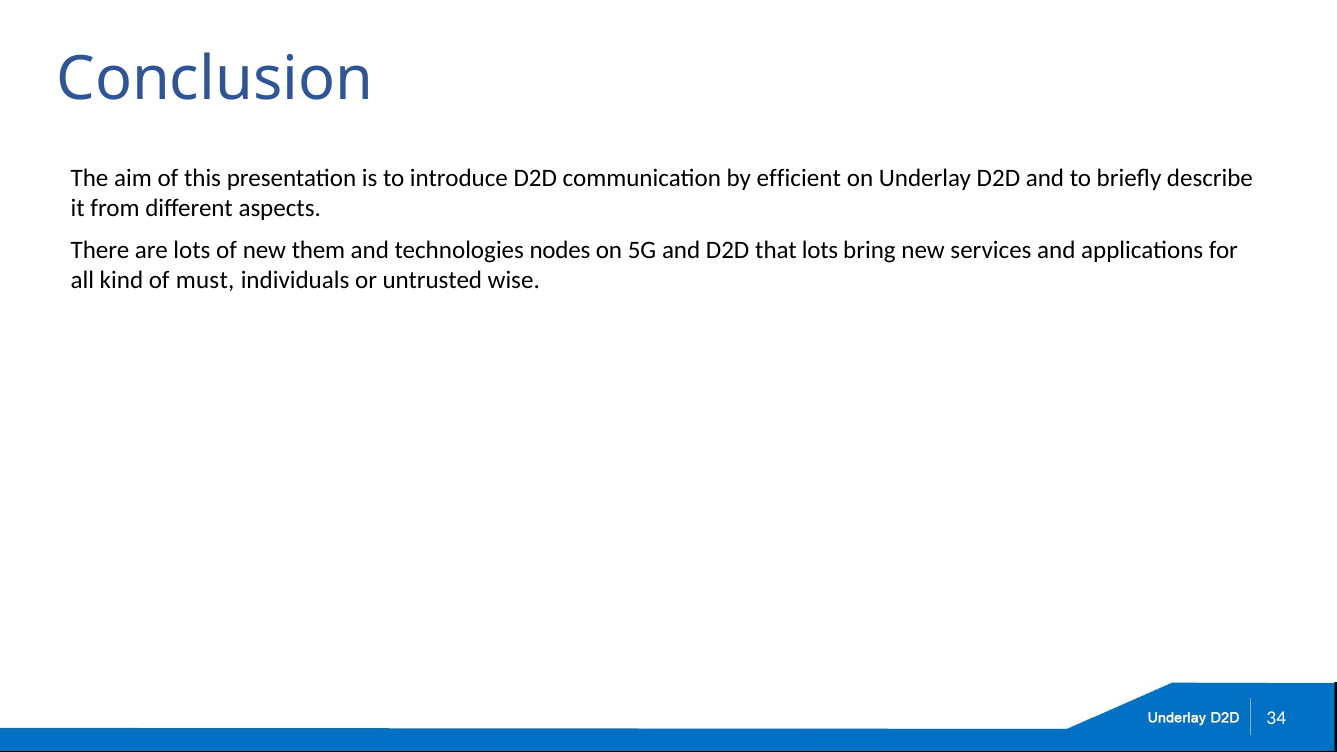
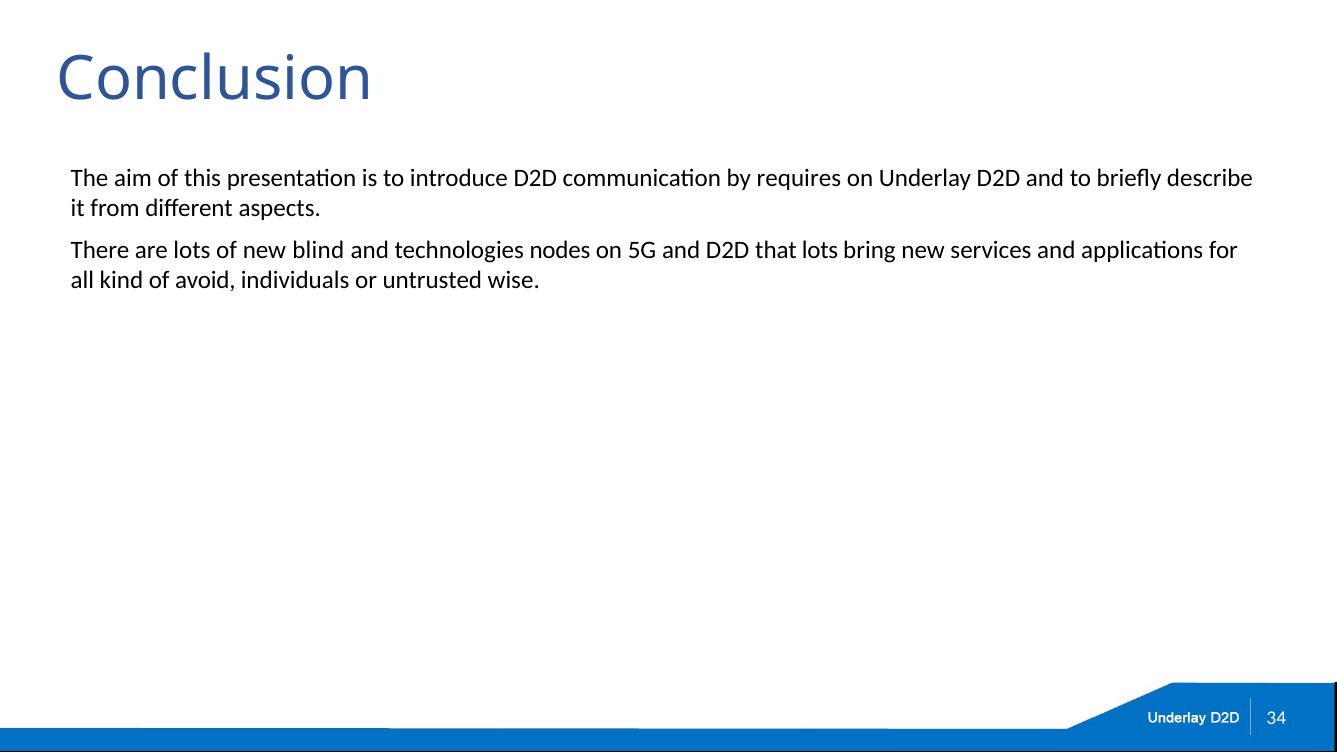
efficient: efficient -> requires
them: them -> blind
must: must -> avoid
